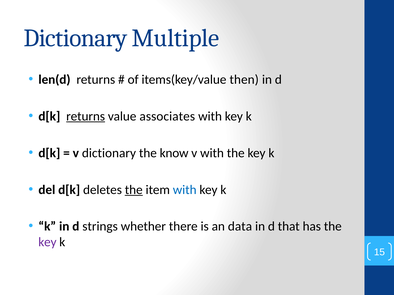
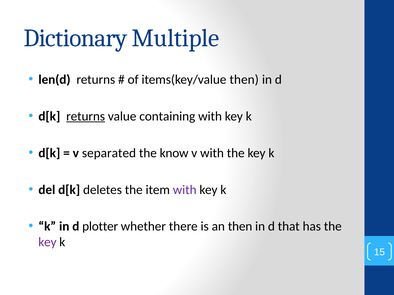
associates: associates -> containing
v dictionary: dictionary -> separated
the at (134, 190) underline: present -> none
with at (185, 190) colour: blue -> purple
strings: strings -> plotter
an data: data -> then
